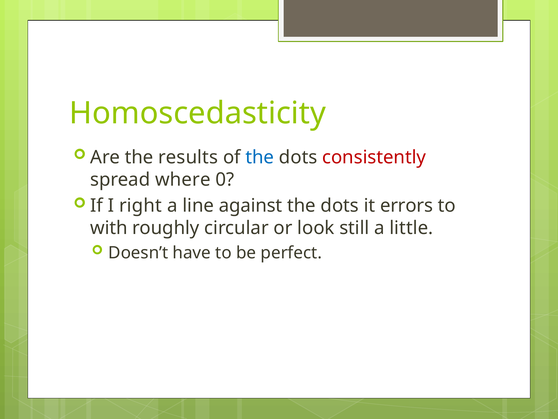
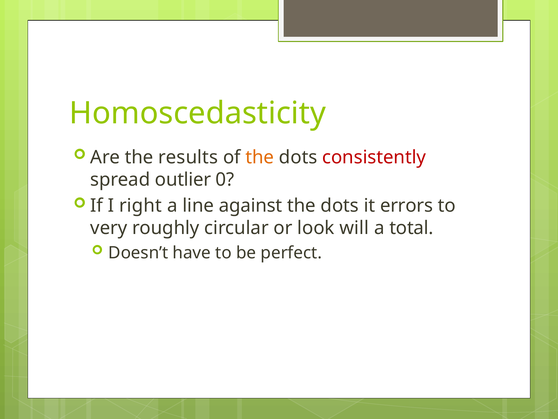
the at (260, 157) colour: blue -> orange
where: where -> outlier
with: with -> very
still: still -> will
little: little -> total
